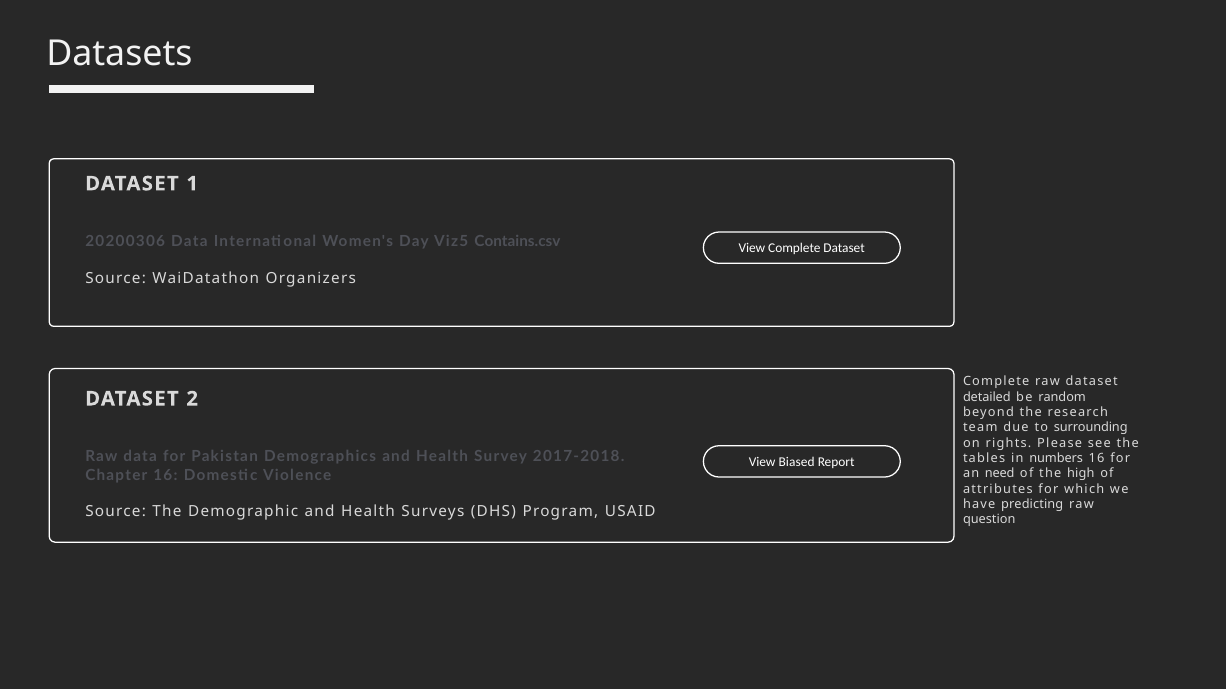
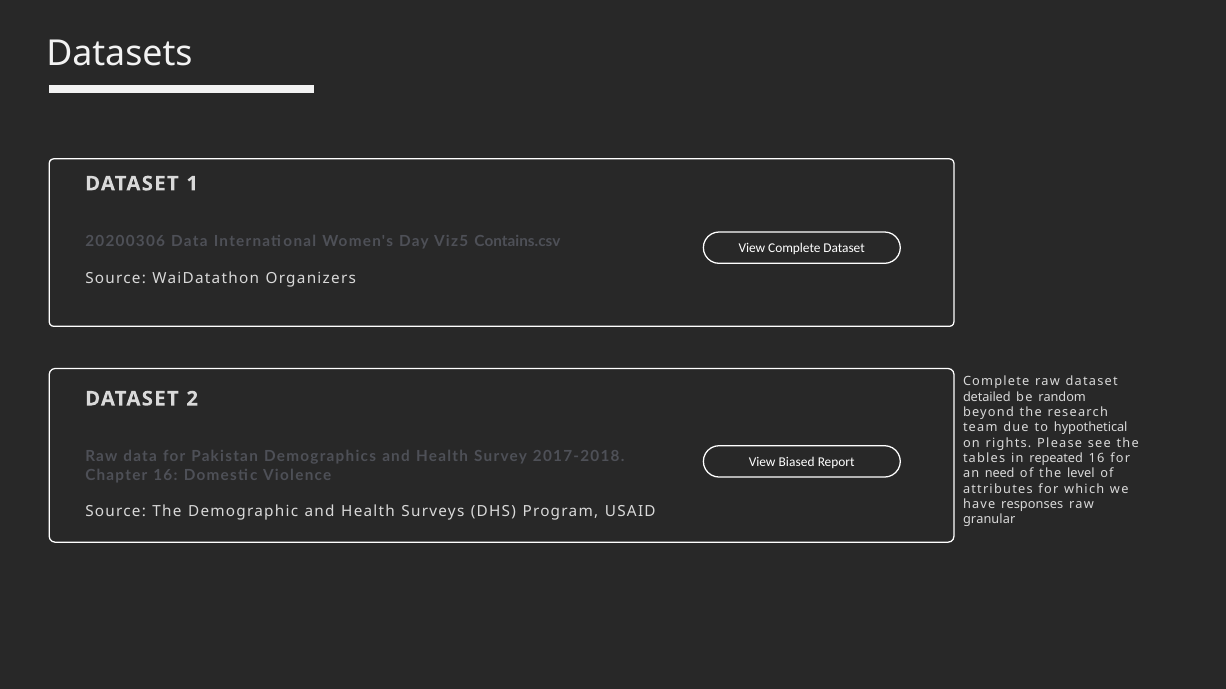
surrounding: surrounding -> hypothetical
numbers: numbers -> repeated
high: high -> level
predicting: predicting -> responses
question: question -> granular
